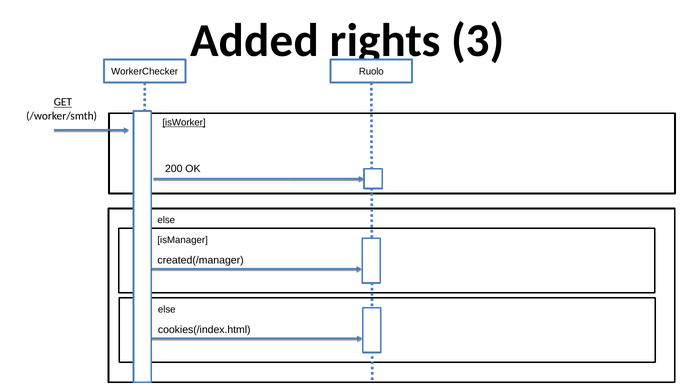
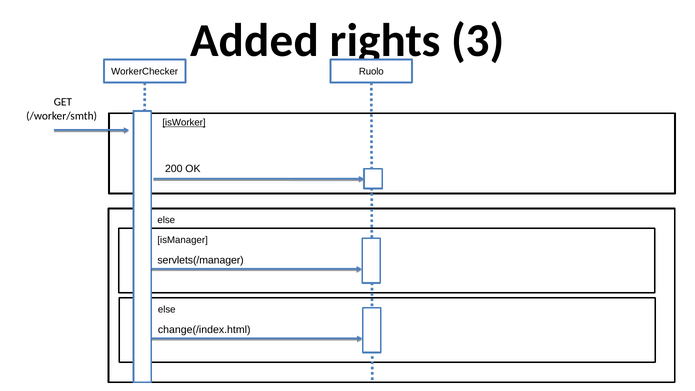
GET underline: present -> none
created(/manager: created(/manager -> servlets(/manager
cookies(/index.html: cookies(/index.html -> change(/index.html
